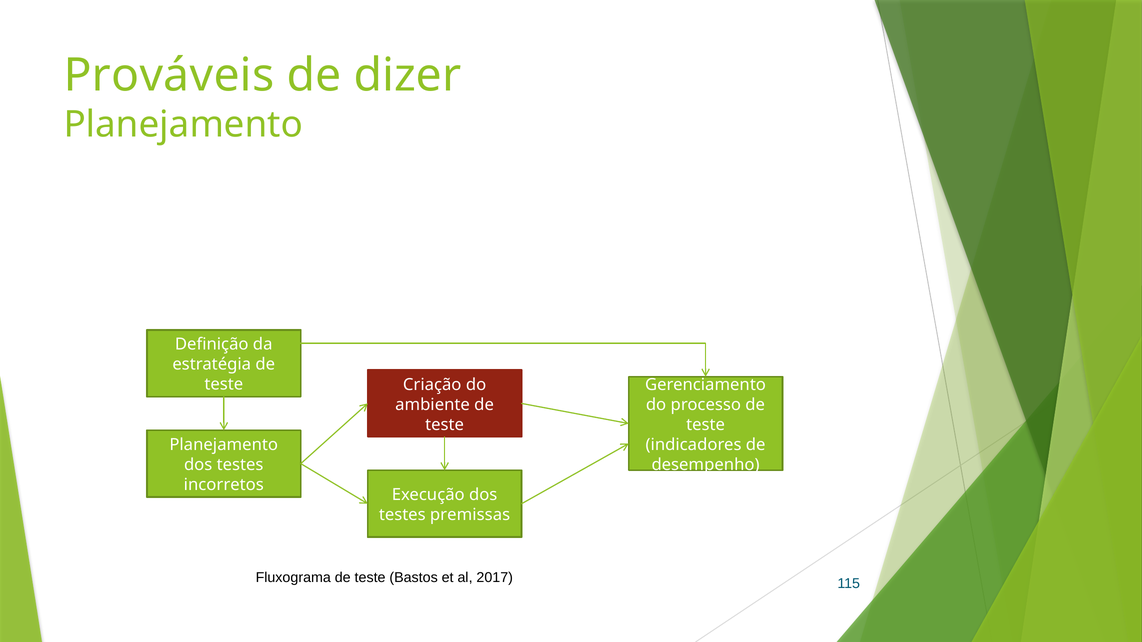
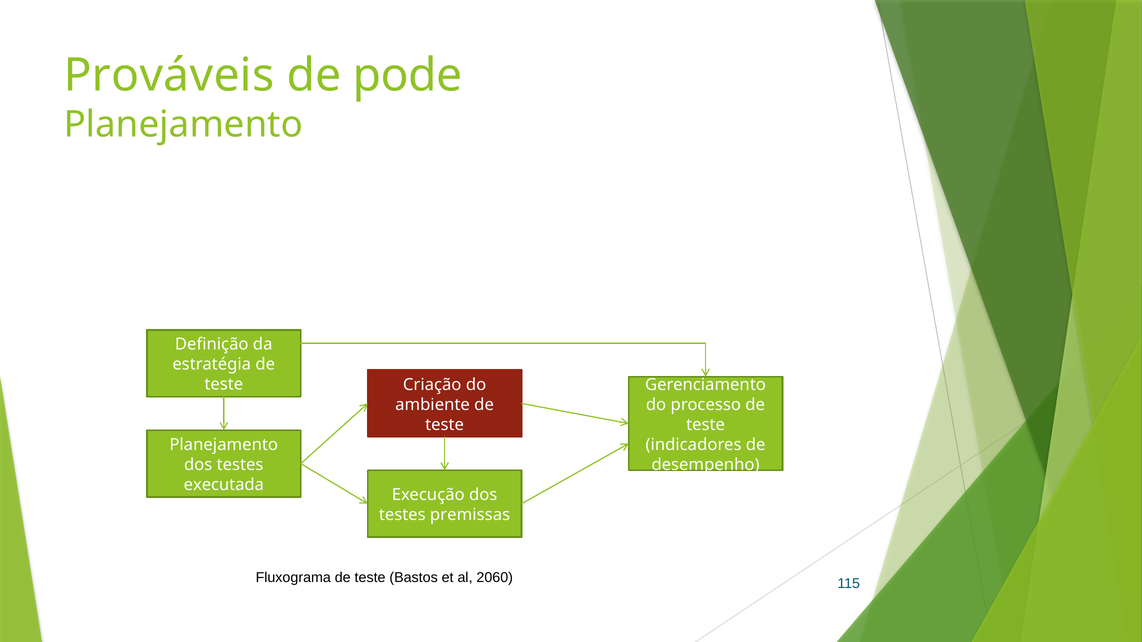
dizer: dizer -> pode
incorretos: incorretos -> executada
2017: 2017 -> 2060
